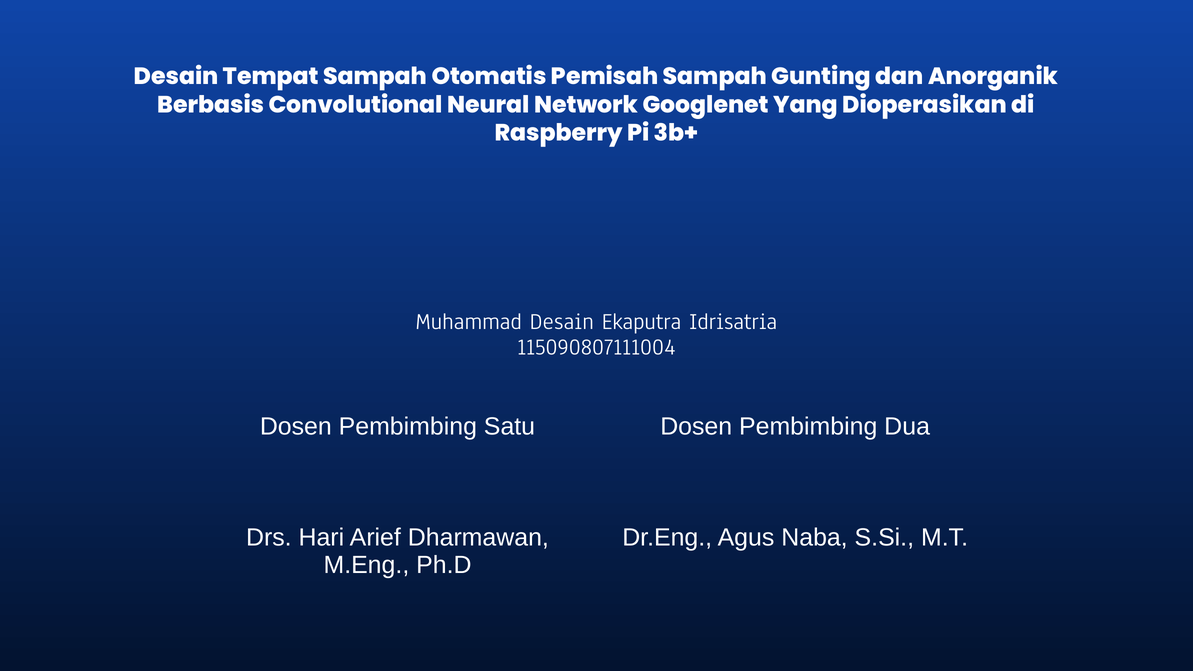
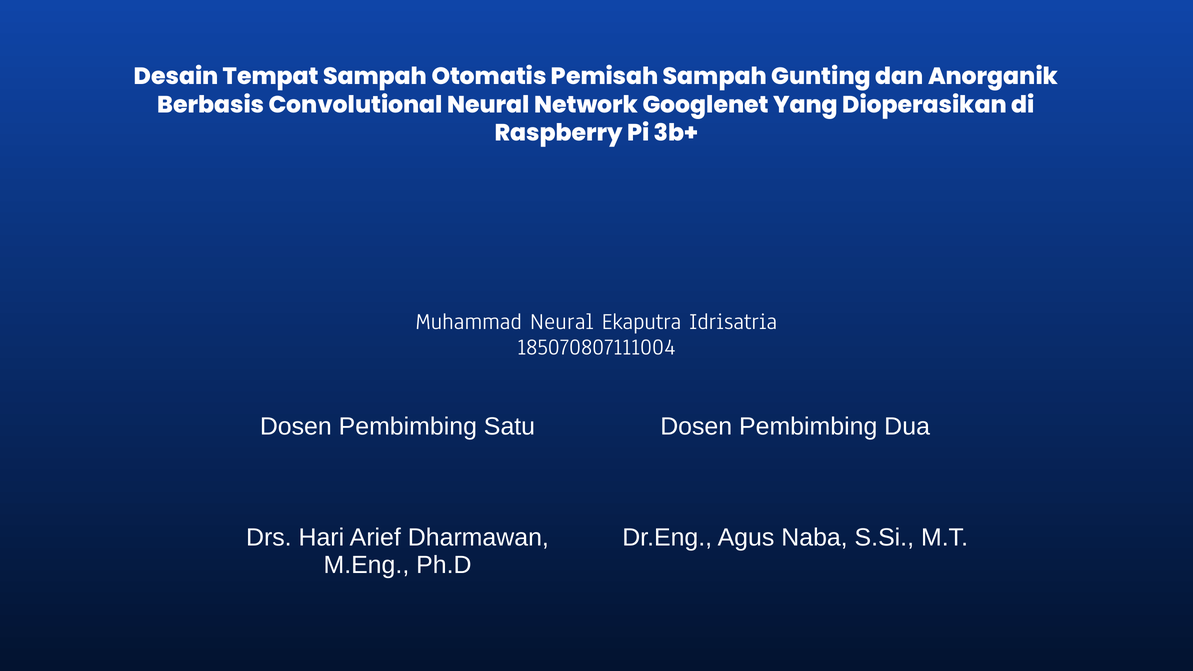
Muhammad Desain: Desain -> Neural
115090807111004: 115090807111004 -> 185070807111004
